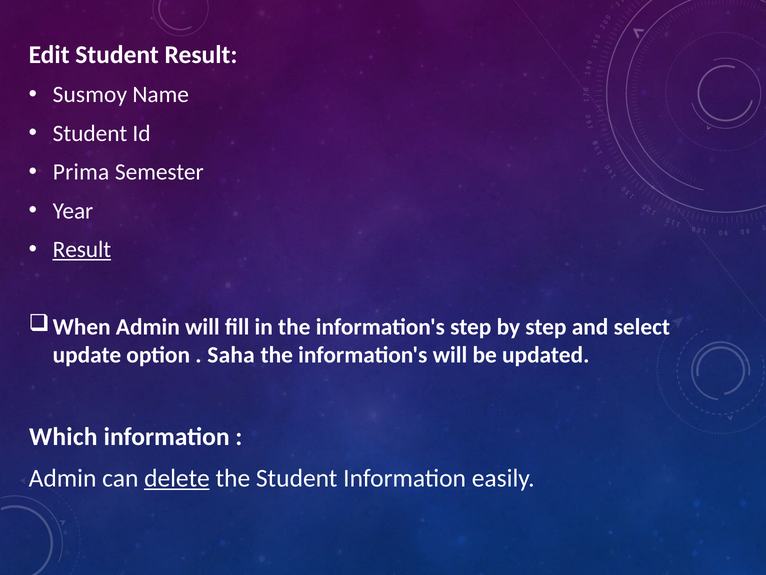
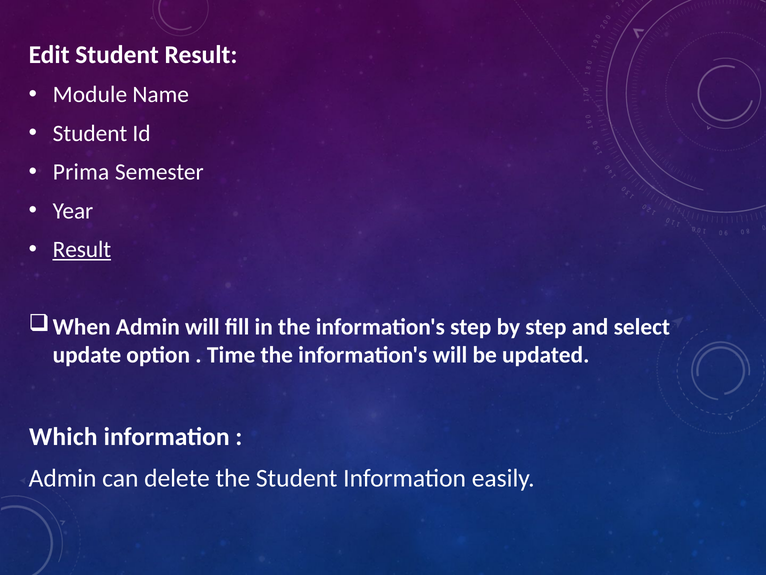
Susmoy: Susmoy -> Module
Saha: Saha -> Time
delete underline: present -> none
